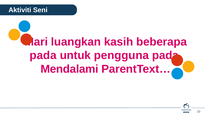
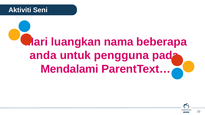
kasih: kasih -> nama
pada at (43, 56): pada -> anda
